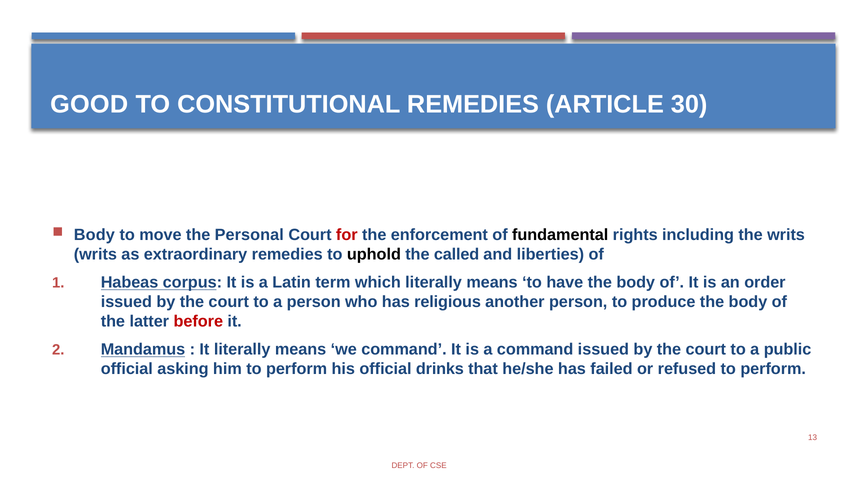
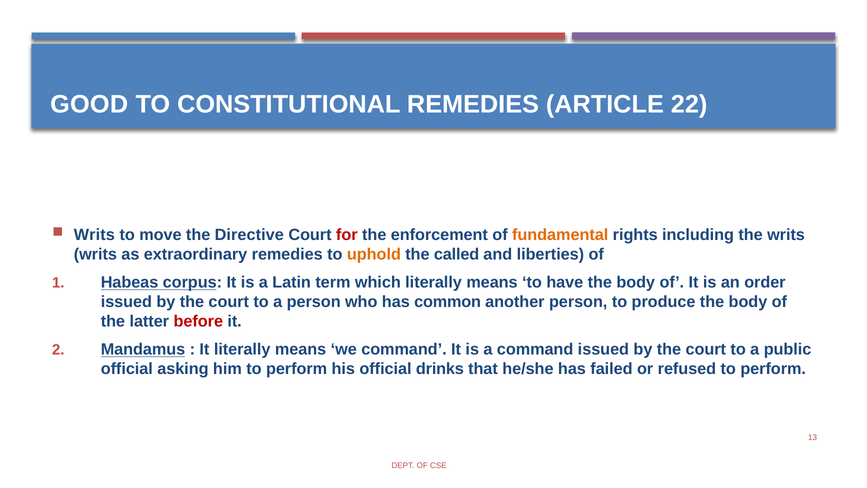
30: 30 -> 22
Body at (94, 235): Body -> Writs
Personal: Personal -> Directive
fundamental colour: black -> orange
uphold colour: black -> orange
religious: religious -> common
